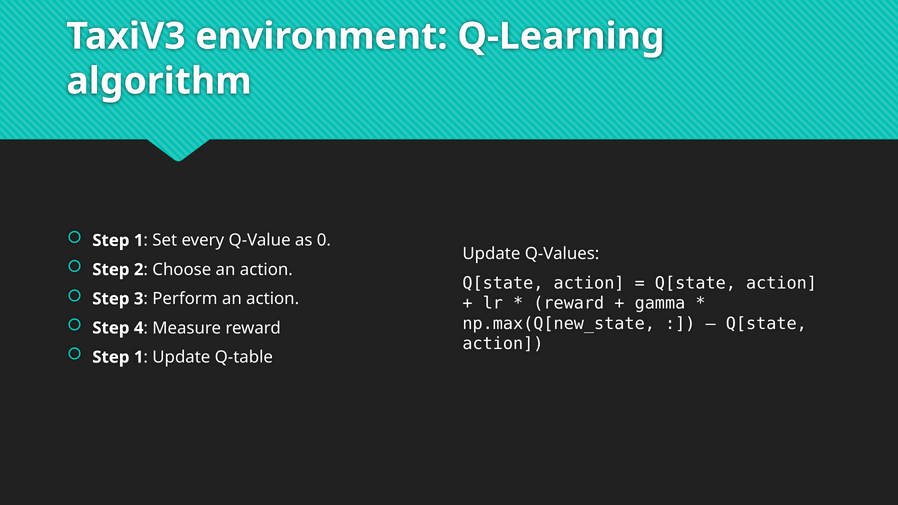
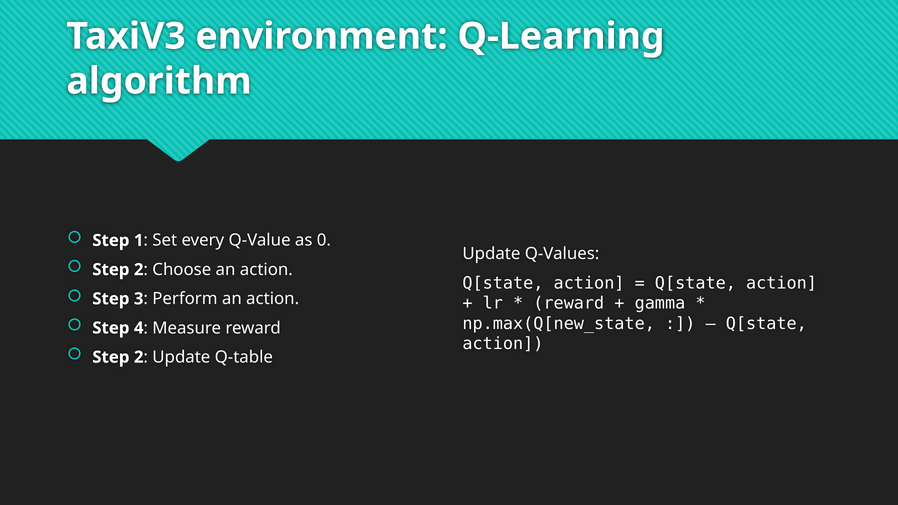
1 at (139, 357): 1 -> 2
